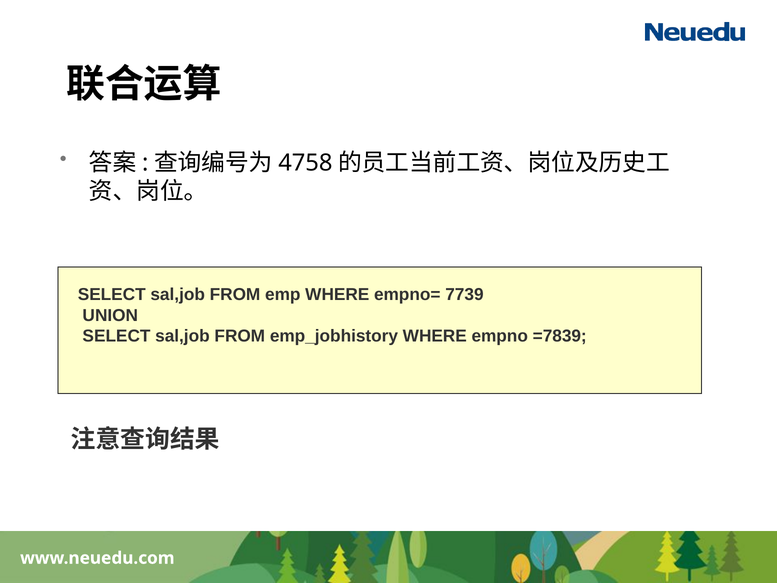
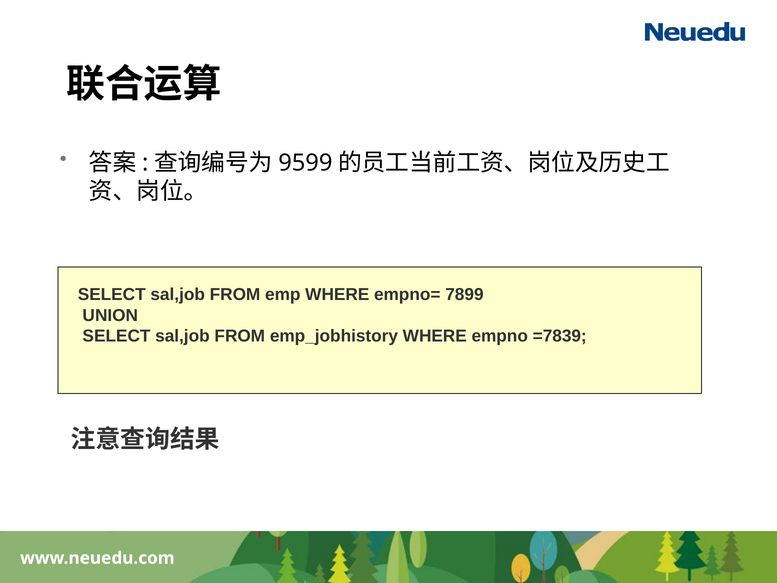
4758: 4758 -> 9599
7739: 7739 -> 7899
